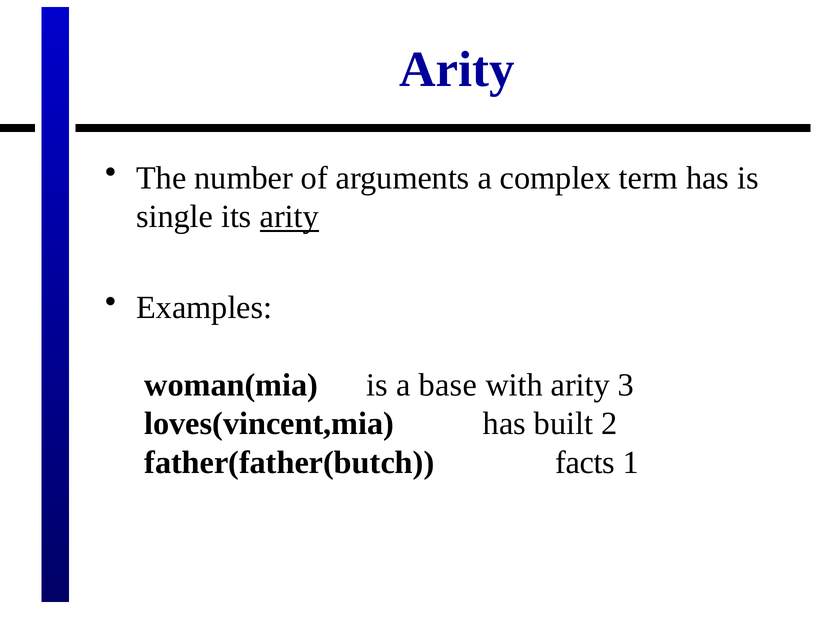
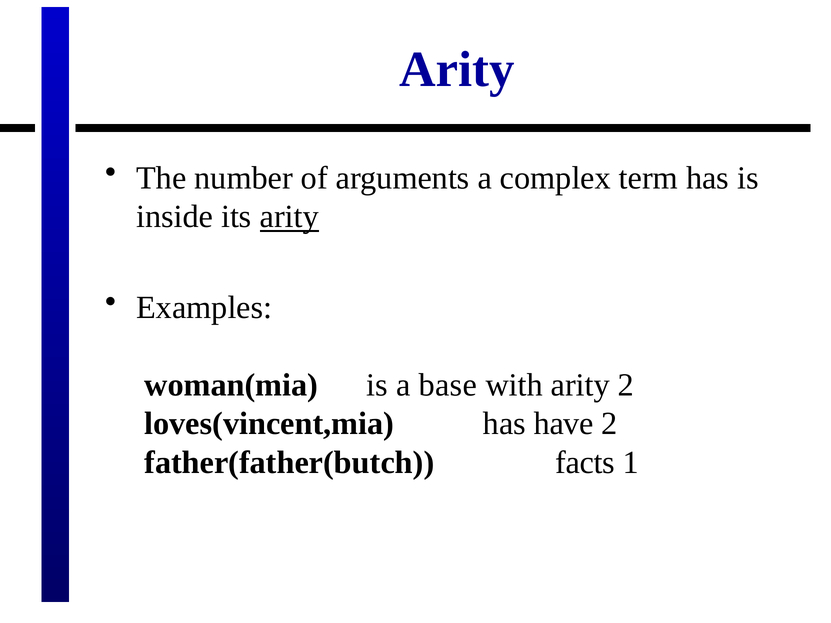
single: single -> inside
arity 3: 3 -> 2
built: built -> have
